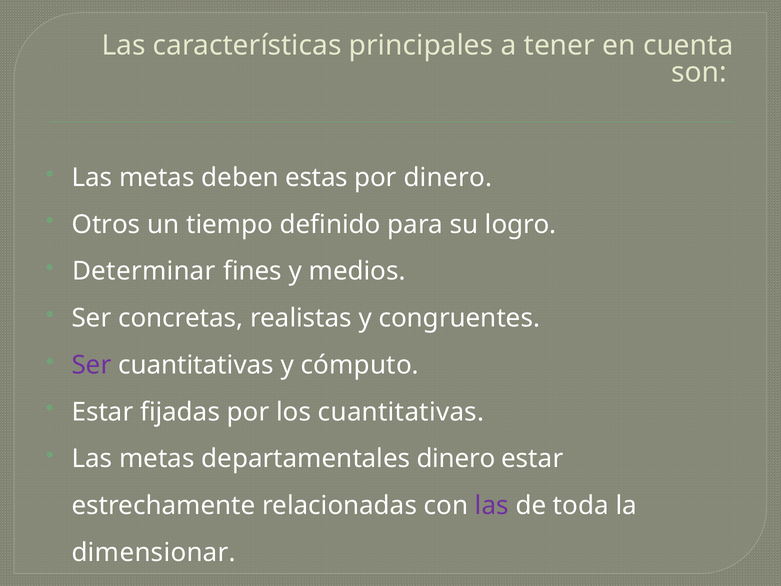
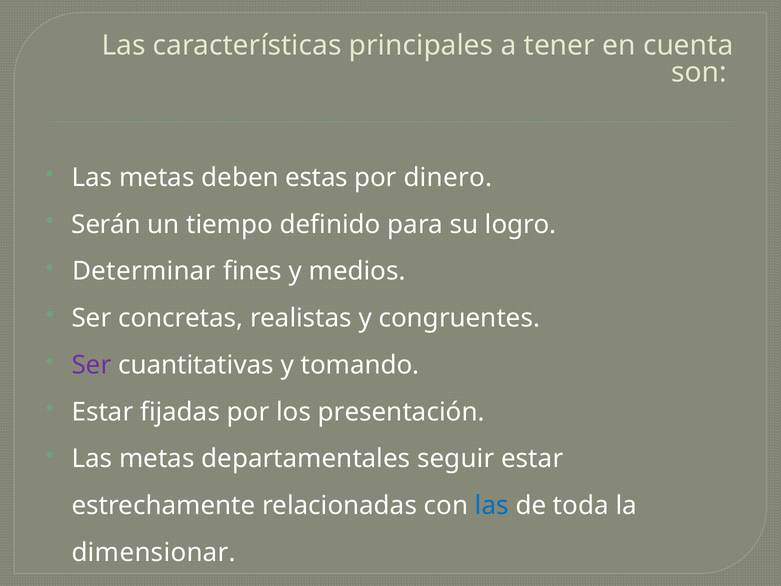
Otros: Otros -> Serán
cómputo: cómputo -> tomando
los cuantitativas: cuantitativas -> presentación
departamentales dinero: dinero -> seguir
las at (492, 506) colour: purple -> blue
